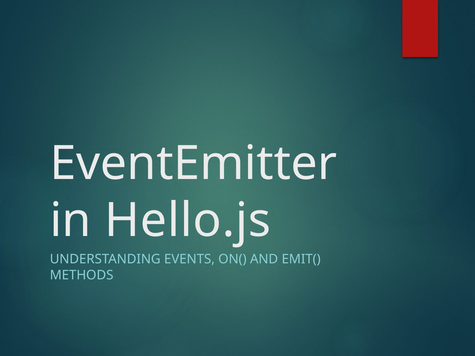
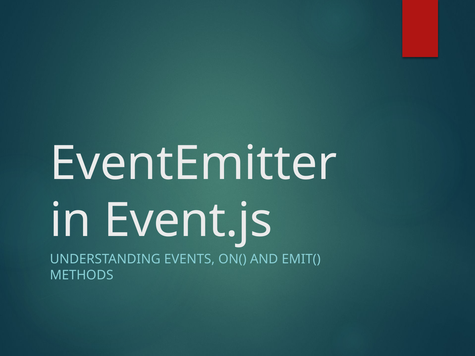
Hello.js: Hello.js -> Event.js
